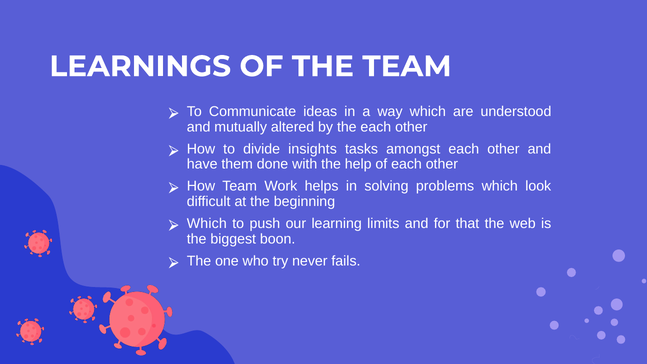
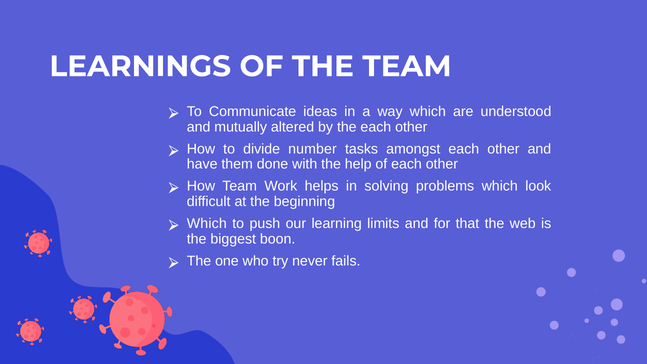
insights: insights -> number
